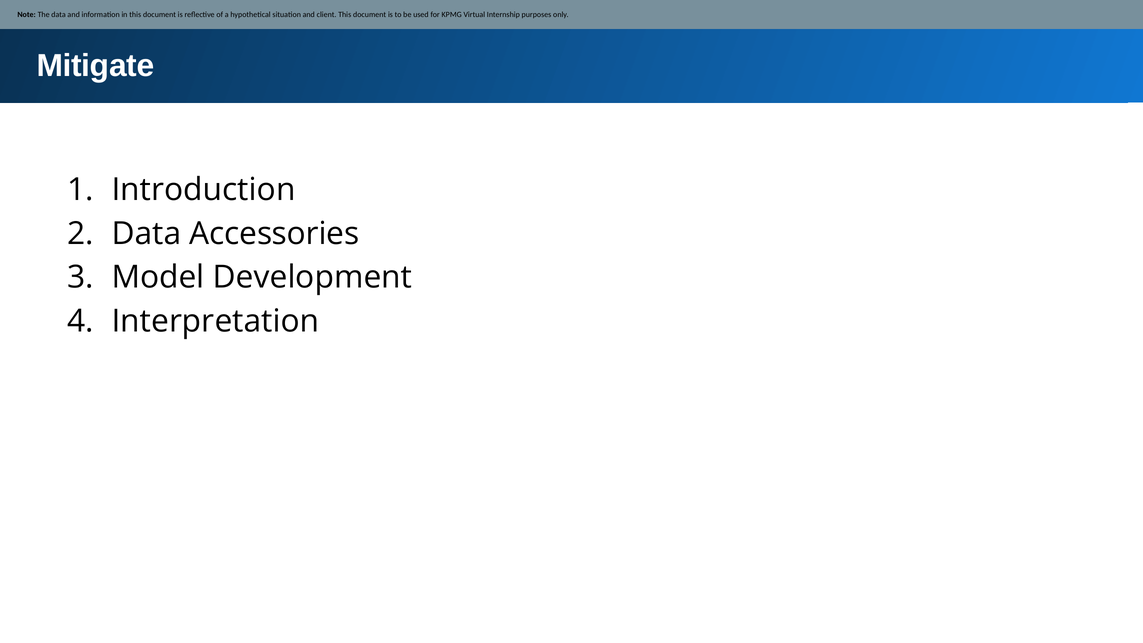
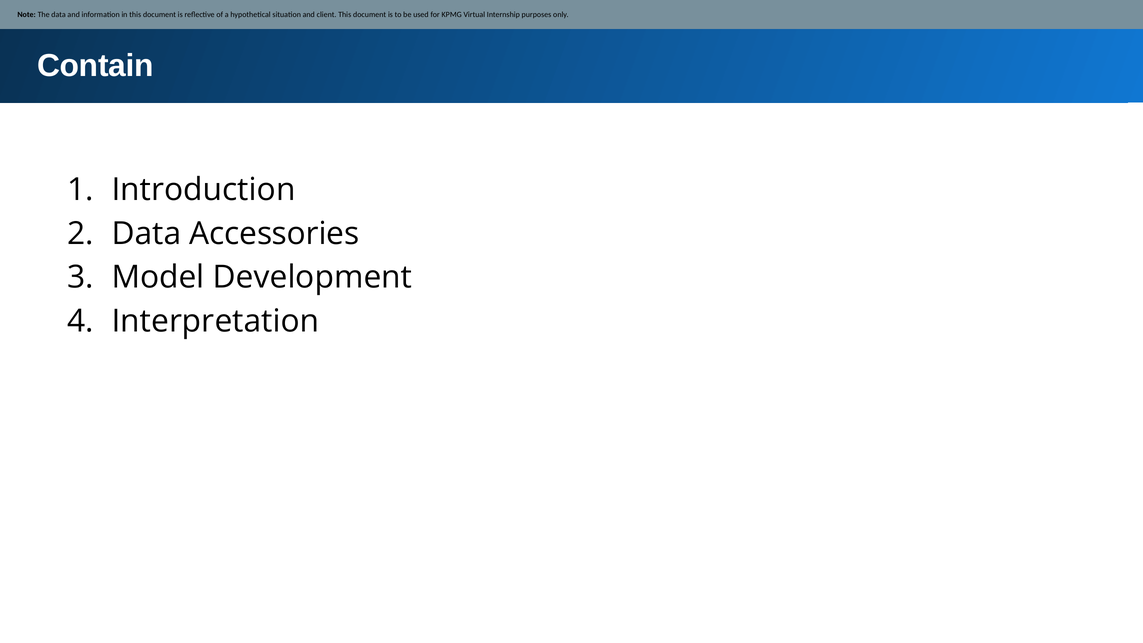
Mitigate: Mitigate -> Contain
